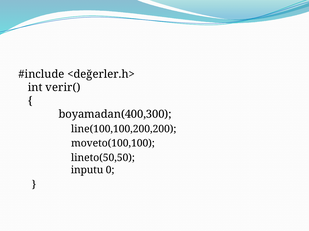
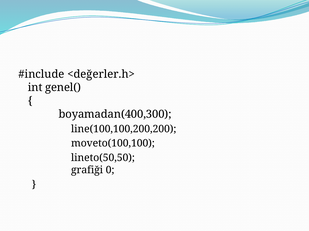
verir(: verir( -> genel(
inputu: inputu -> grafiği
